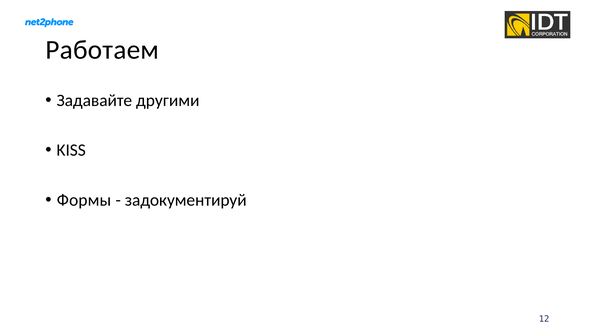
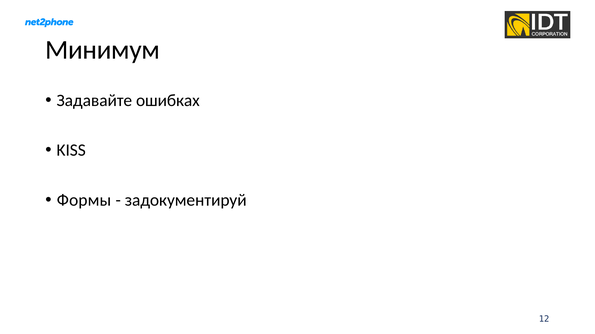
Работаем: Работаем -> Минимум
другими: другими -> ошибках
